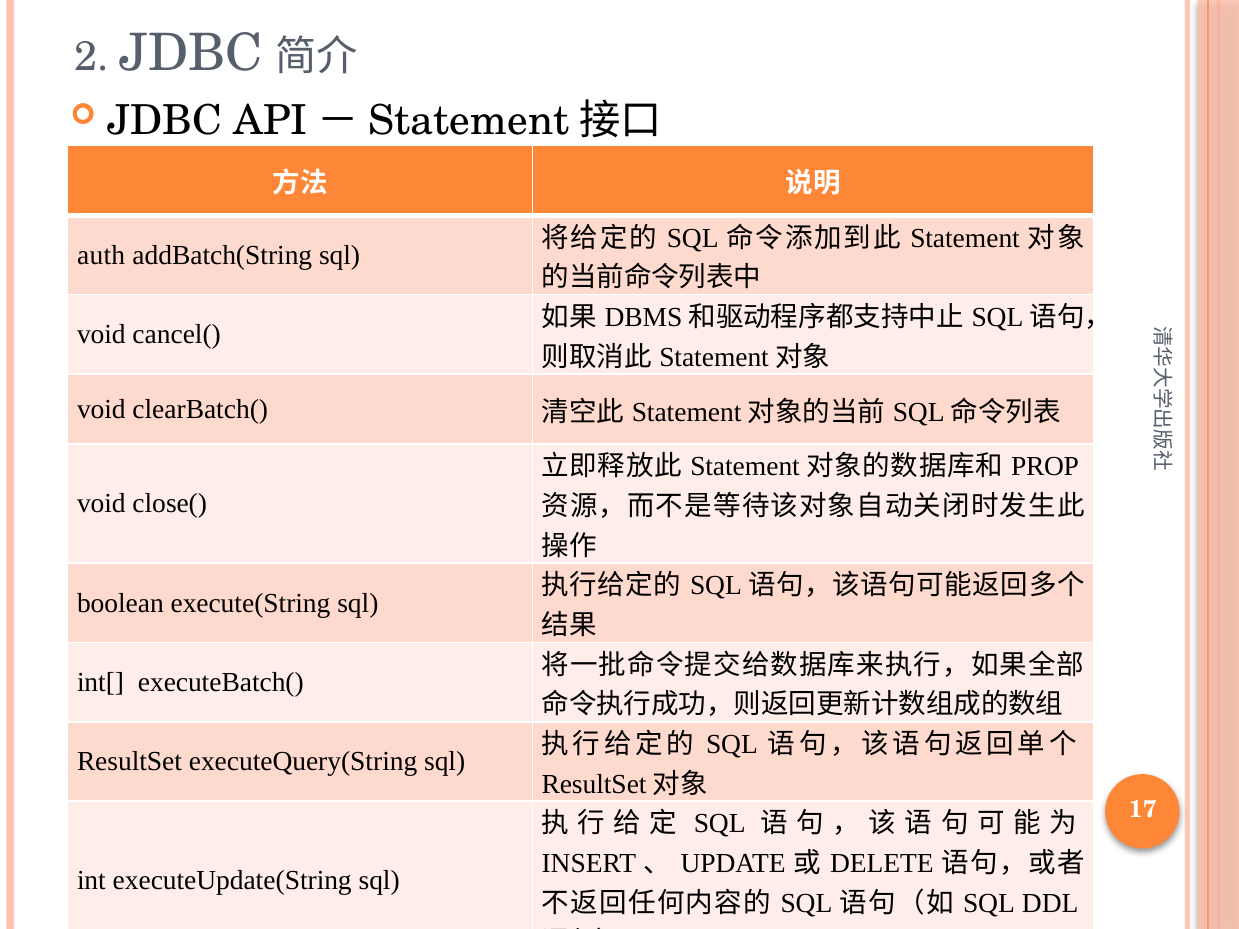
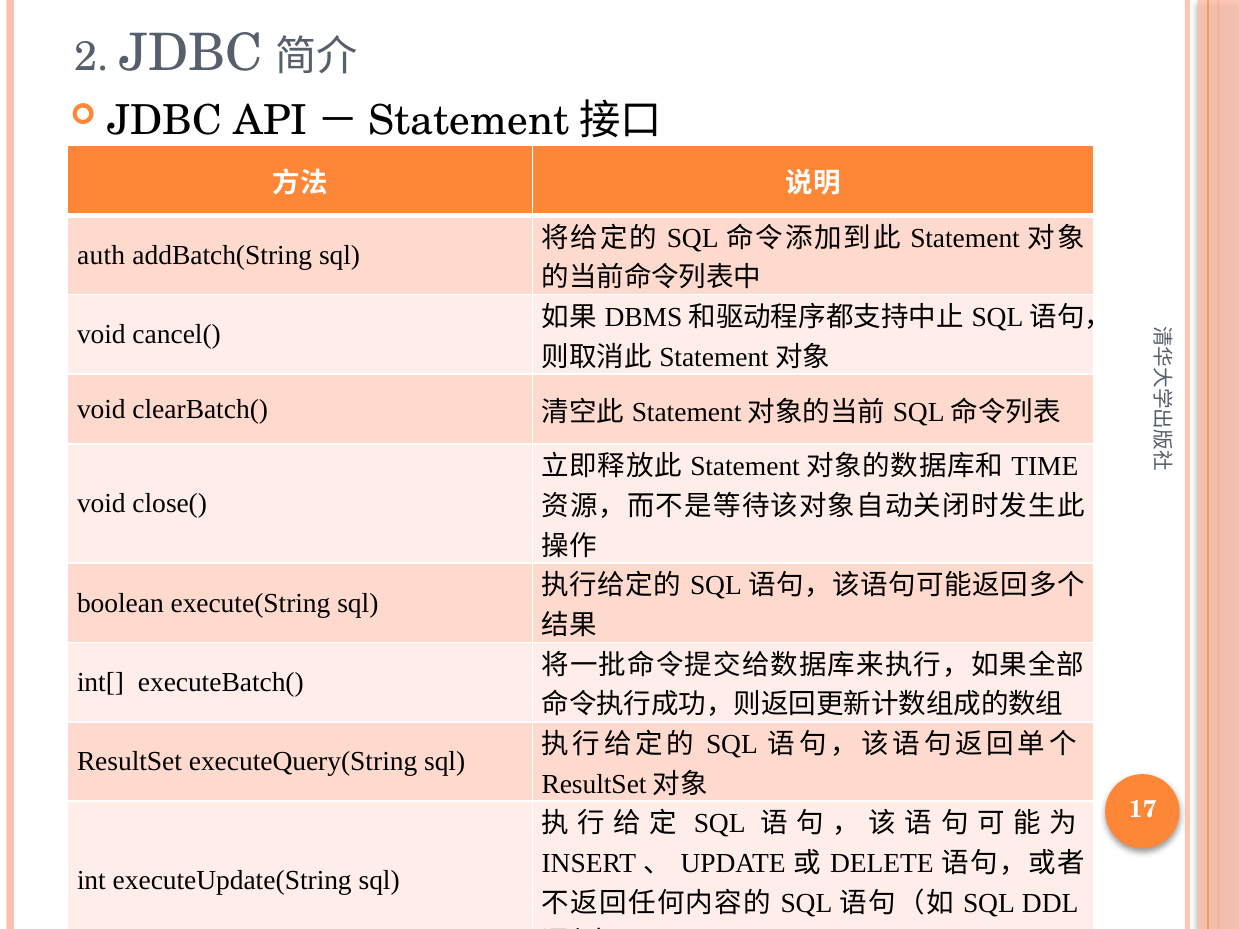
PROP: PROP -> TIME
